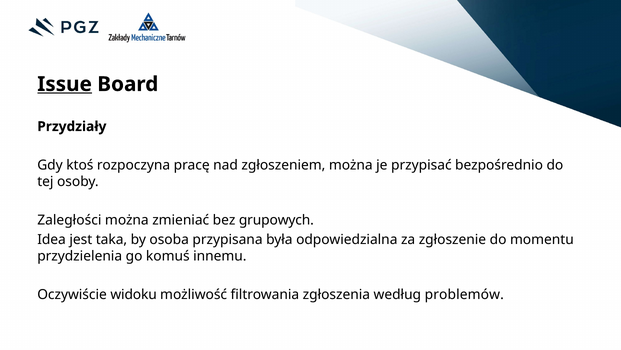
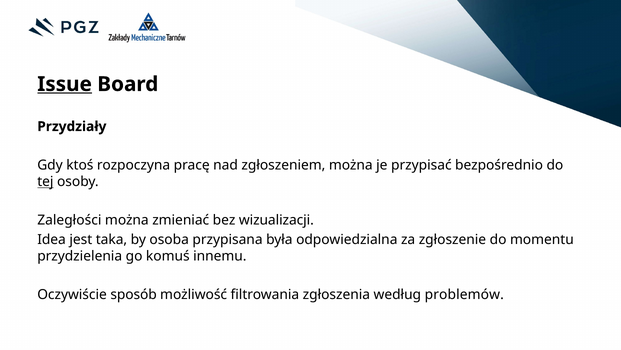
tej underline: none -> present
grupowych: grupowych -> wizualizacji
widoku: widoku -> sposób
